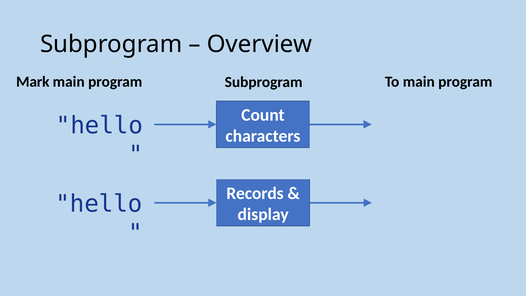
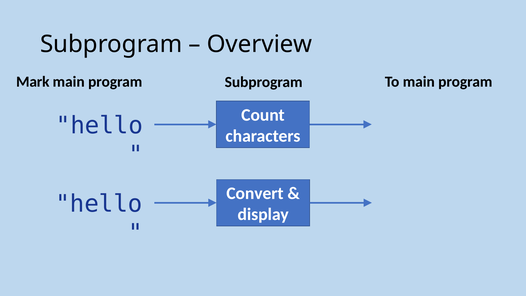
Records: Records -> Convert
